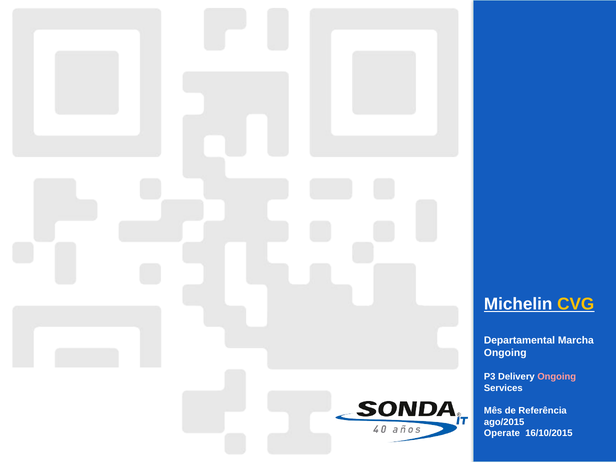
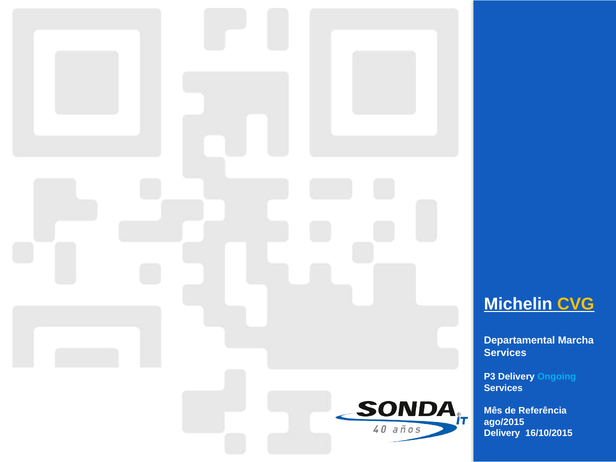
Ongoing at (505, 353): Ongoing -> Services
Ongoing at (557, 377) colour: pink -> light blue
Operate at (502, 433): Operate -> Delivery
